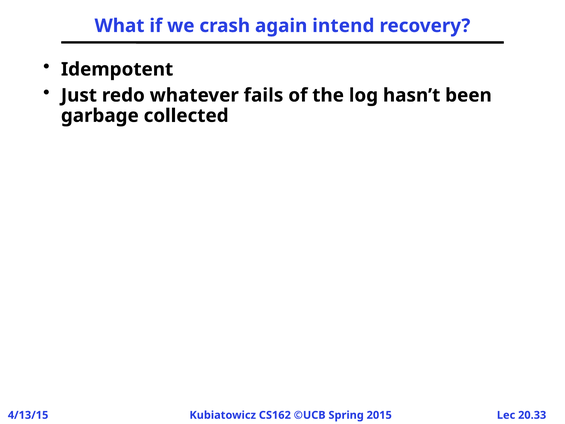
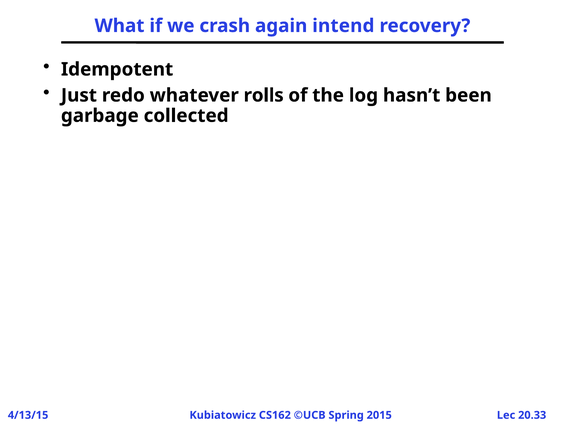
fails: fails -> rolls
